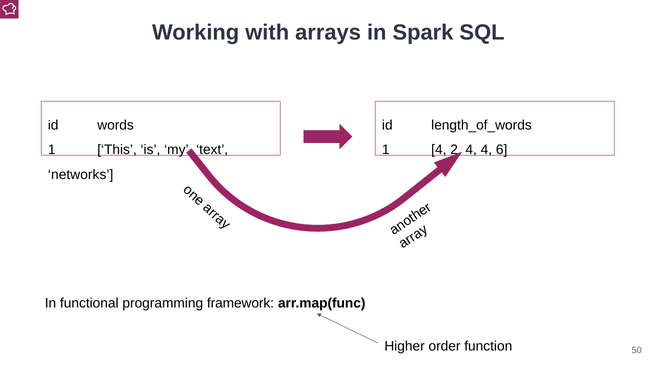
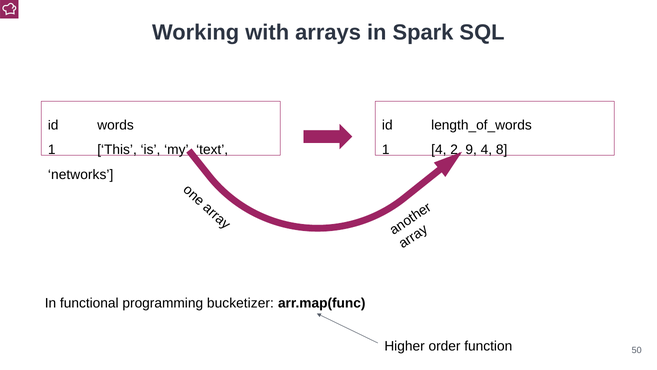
4 at (471, 150): 4 -> 9
6: 6 -> 8
framework: framework -> bucketizer
